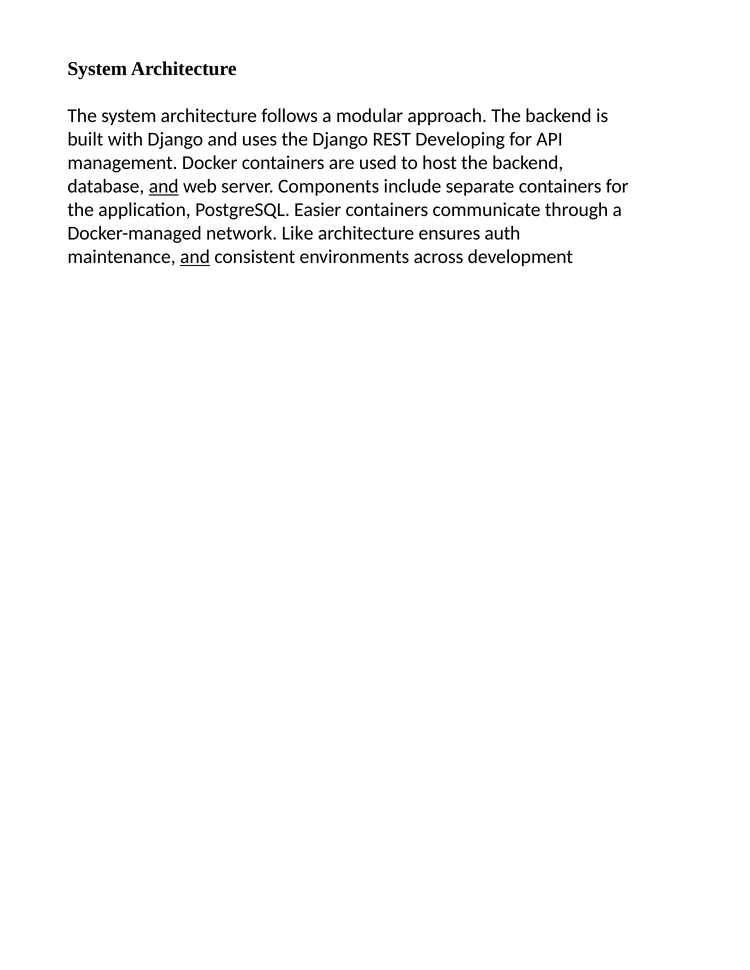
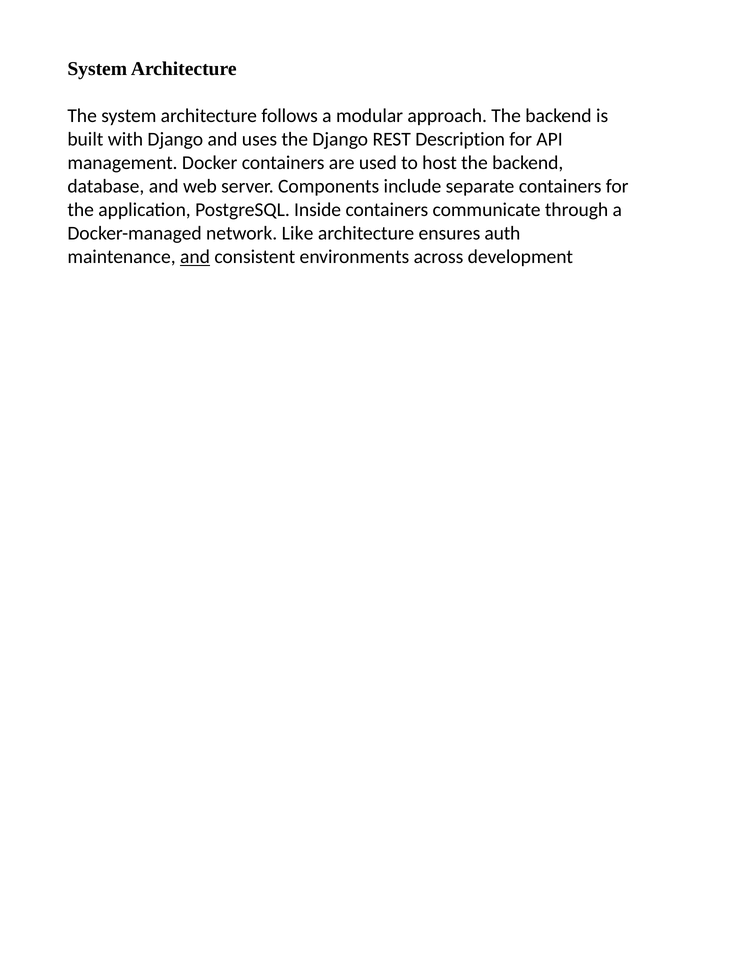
Developing: Developing -> Description
and at (164, 187) underline: present -> none
Easier: Easier -> Inside
